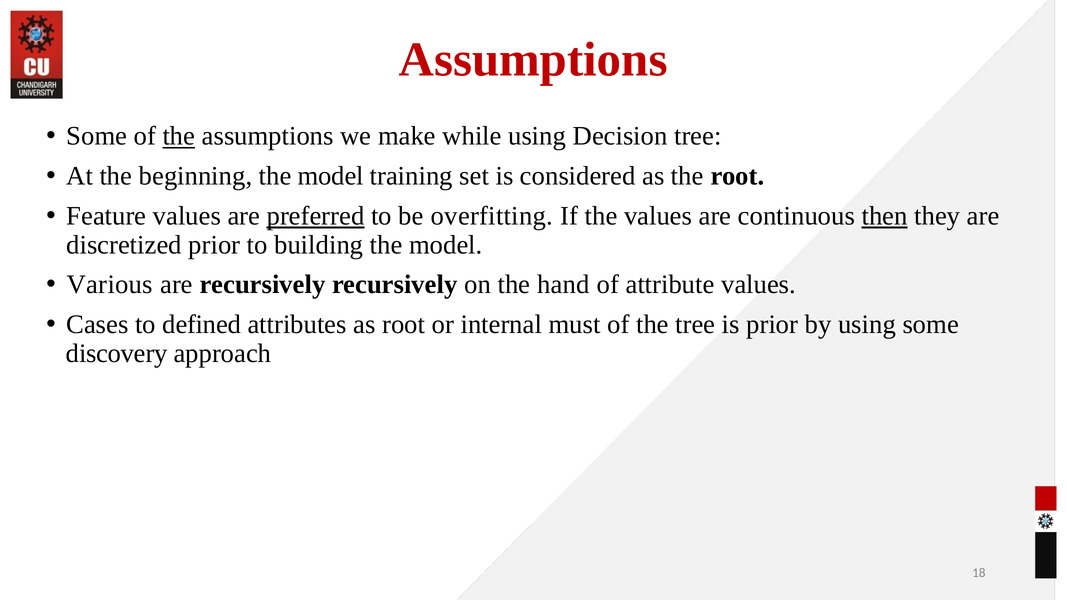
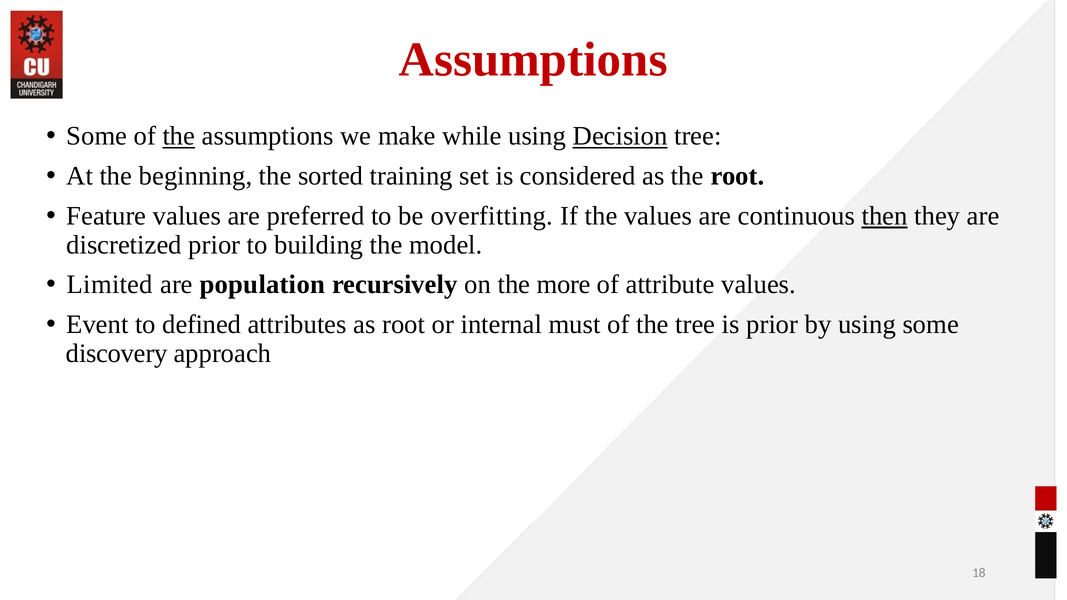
Decision underline: none -> present
beginning the model: model -> sorted
preferred underline: present -> none
Various: Various -> Limited
are recursively: recursively -> population
hand: hand -> more
Cases: Cases -> Event
